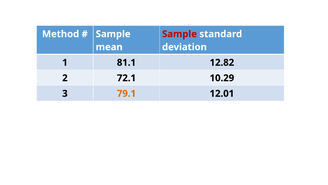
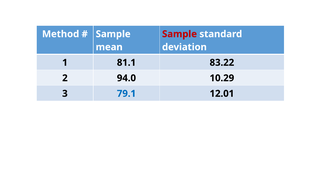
12.82: 12.82 -> 83.22
72.1: 72.1 -> 94.0
79.1 colour: orange -> blue
